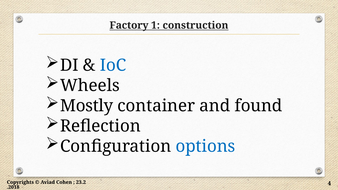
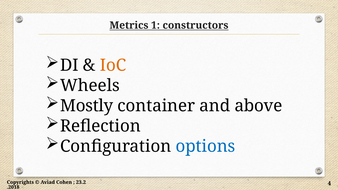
Factory: Factory -> Metrics
construction: construction -> constructors
IoC colour: blue -> orange
found: found -> above
